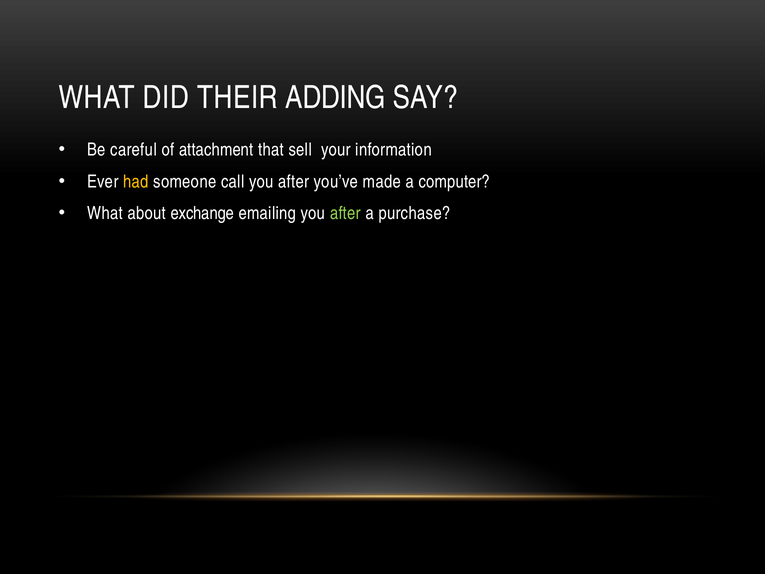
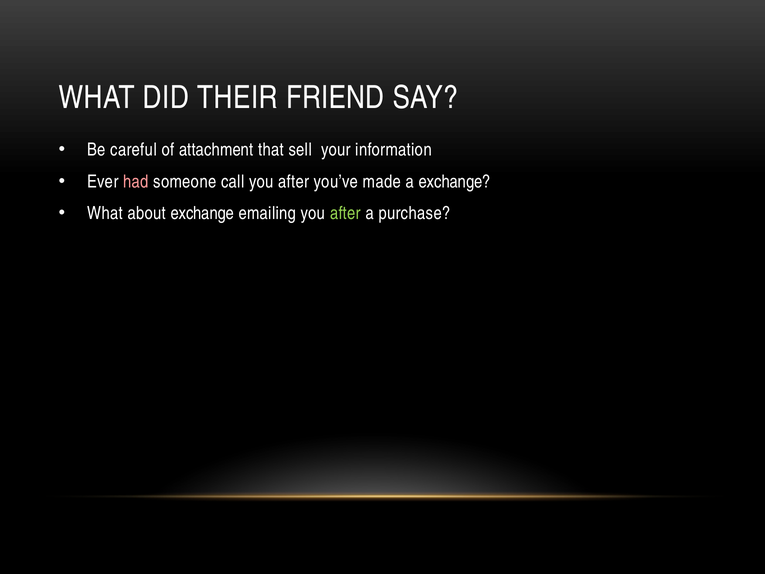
ADDING: ADDING -> FRIEND
had colour: yellow -> pink
a computer: computer -> exchange
